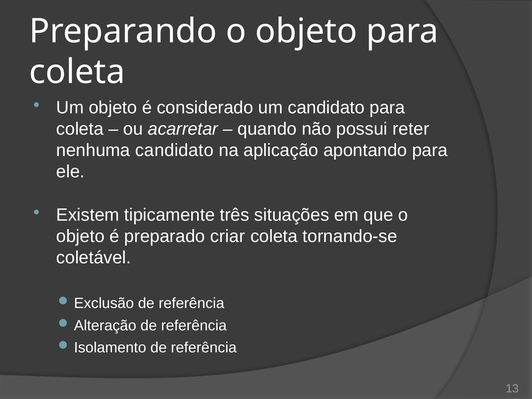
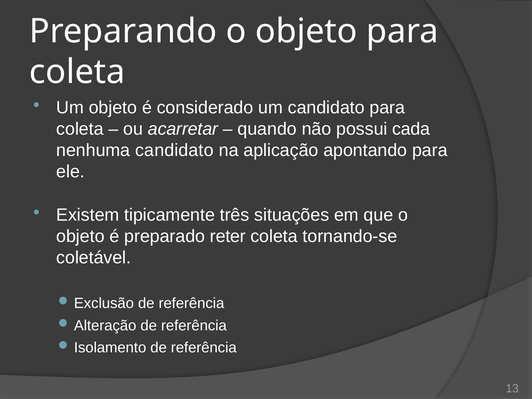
reter: reter -> cada
criar: criar -> reter
